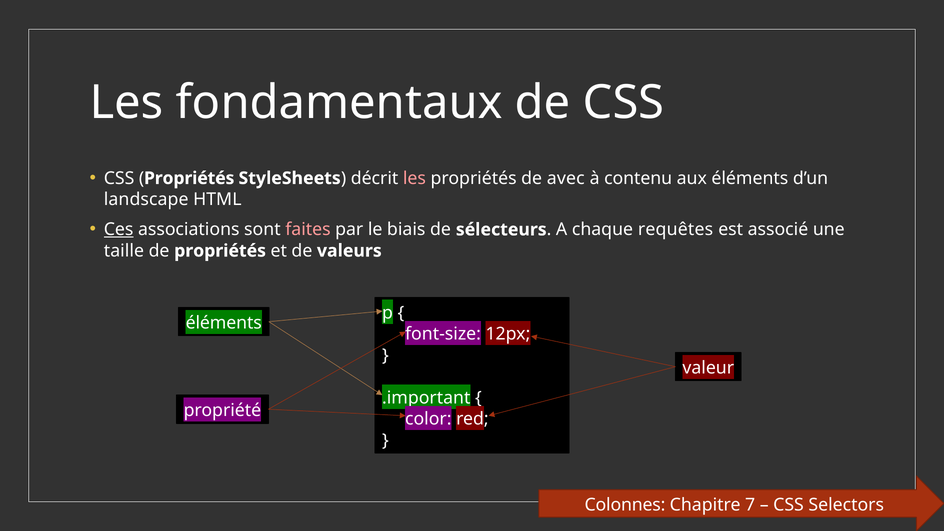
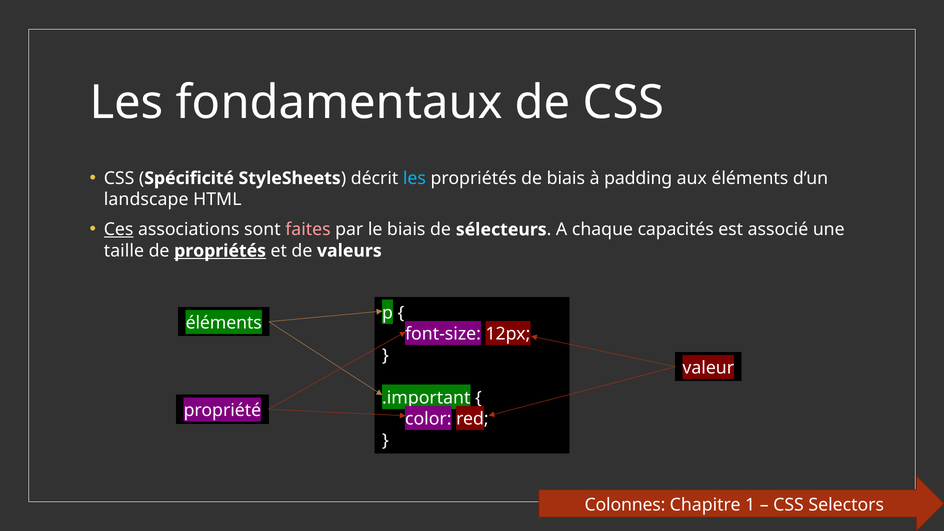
Propriétés at (189, 178): Propriétés -> Spécificité
les at (414, 178) colour: pink -> light blue
de avec: avec -> biais
contenu: contenu -> padding
requêtes: requêtes -> capacités
propriétés at (220, 251) underline: none -> present
7: 7 -> 1
